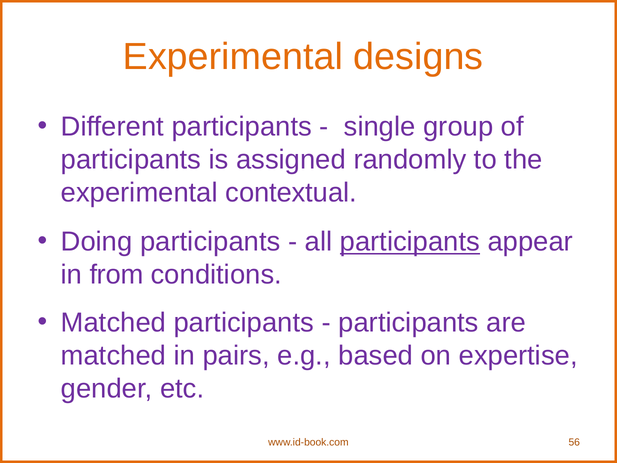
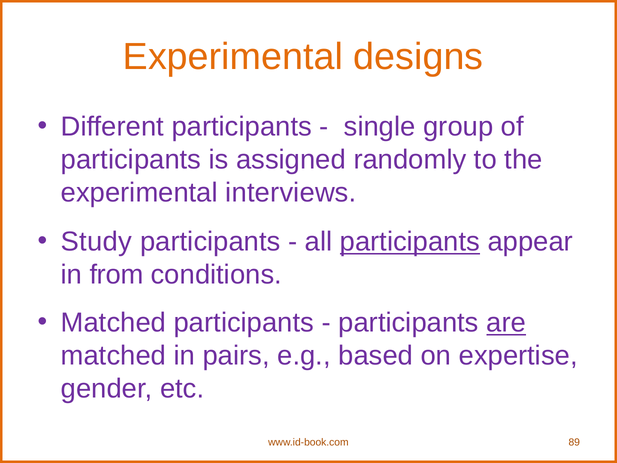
contextual: contextual -> interviews
Doing: Doing -> Study
are underline: none -> present
56: 56 -> 89
